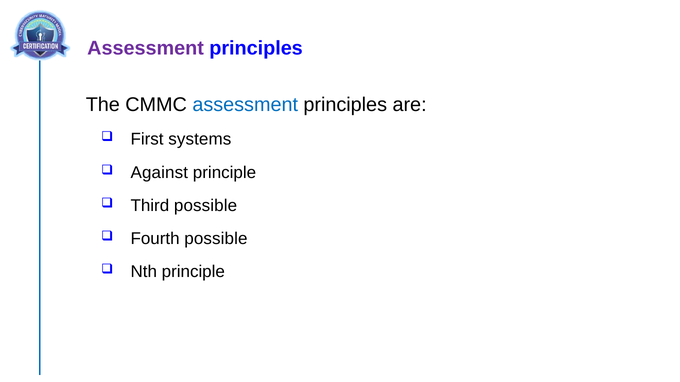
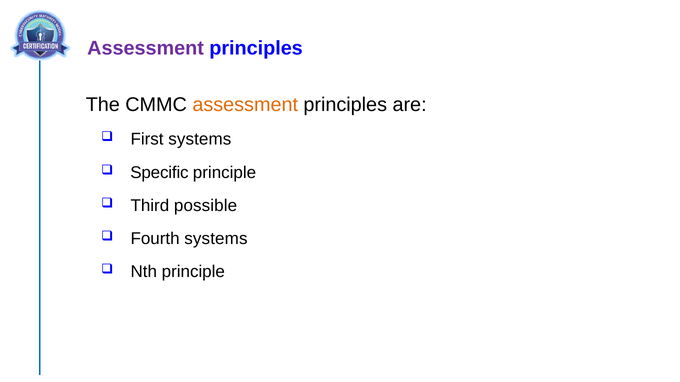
assessment at (245, 105) colour: blue -> orange
Against: Against -> Specific
Fourth possible: possible -> systems
